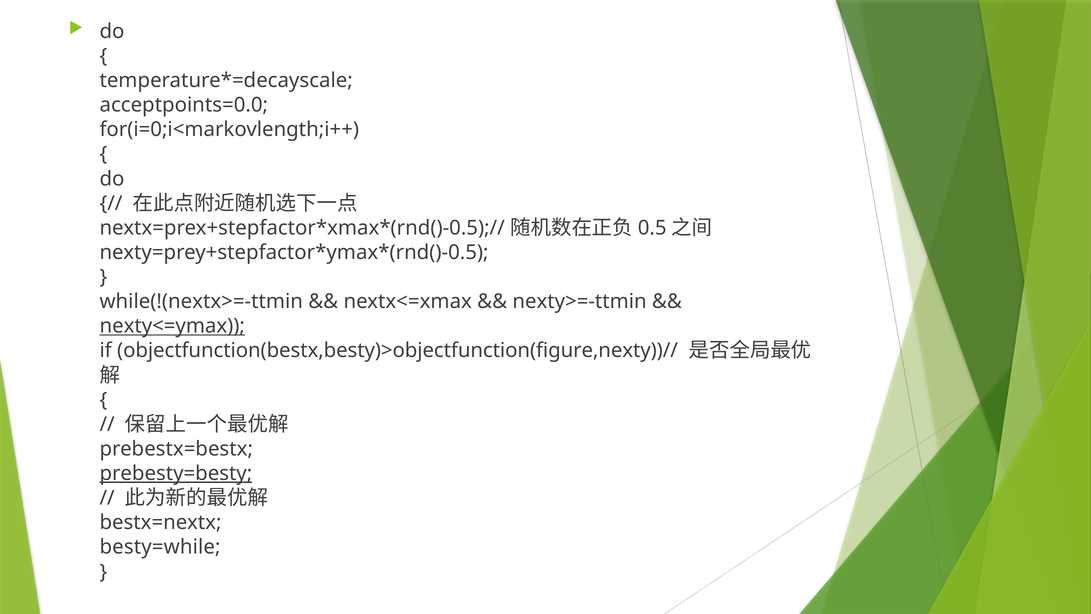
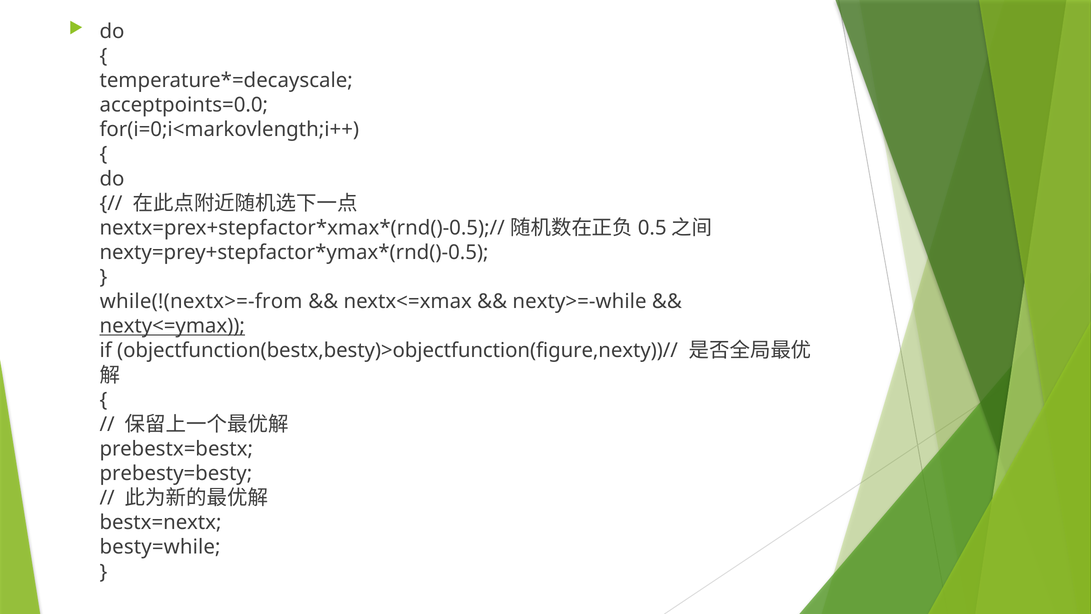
while(!(nextx>=-ttmin: while(!(nextx>=-ttmin -> while(!(nextx>=-from
nexty>=-ttmin: nexty>=-ttmin -> nexty>=-while
prebesty=besty underline: present -> none
